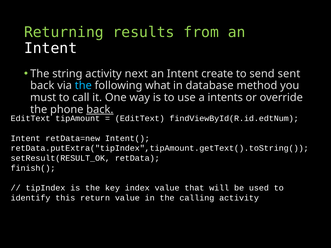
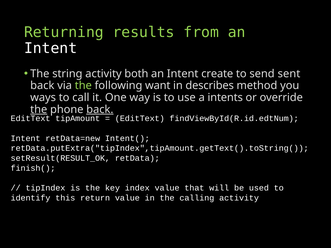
next: next -> both
the at (83, 86) colour: light blue -> light green
what: what -> want
database: database -> describes
must: must -> ways
the at (39, 109) underline: none -> present
